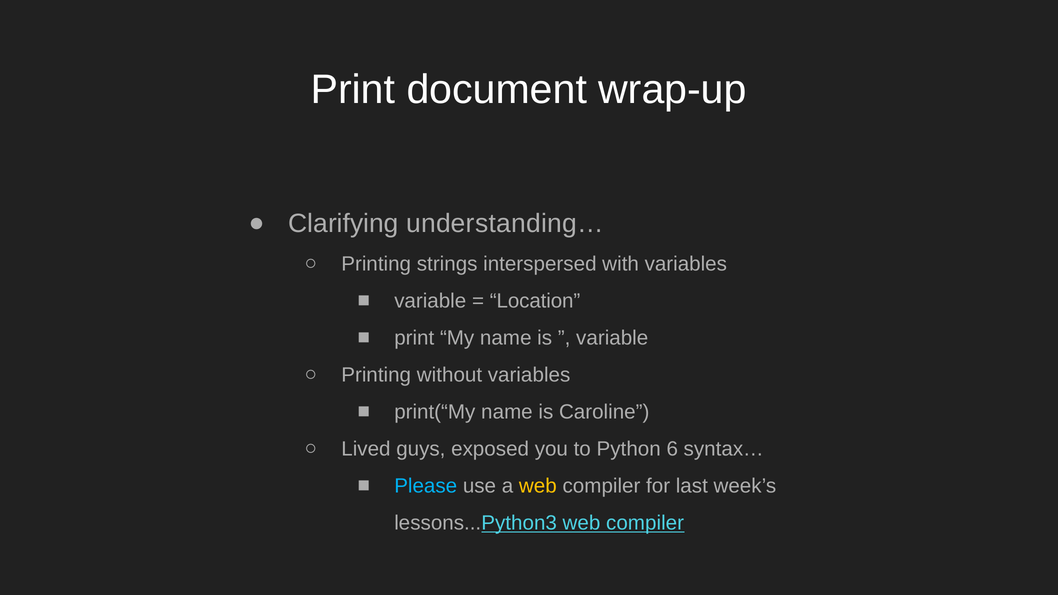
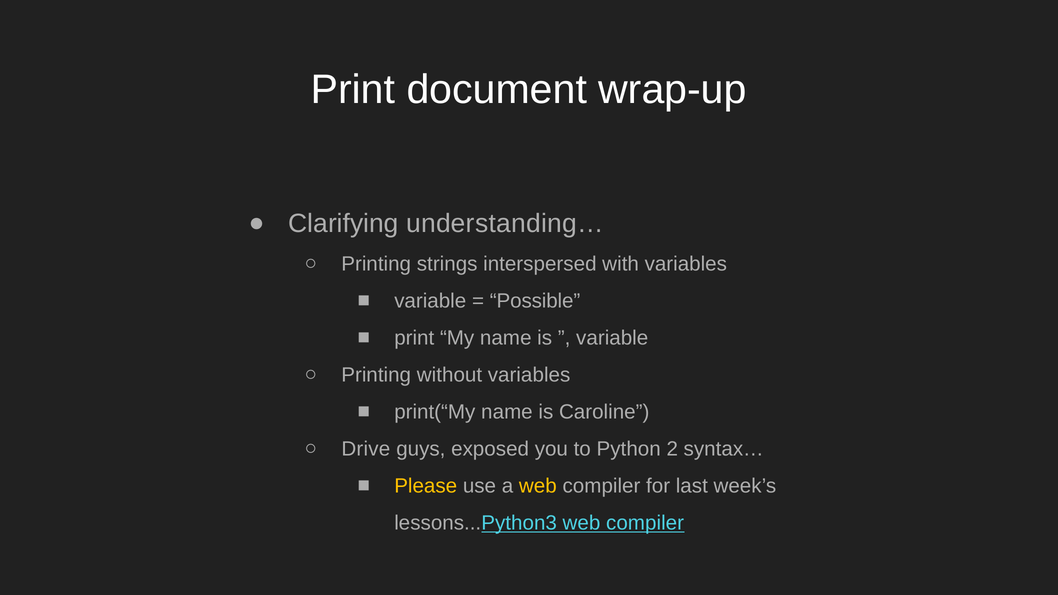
Location: Location -> Possible
Lived: Lived -> Drive
6: 6 -> 2
Please colour: light blue -> yellow
